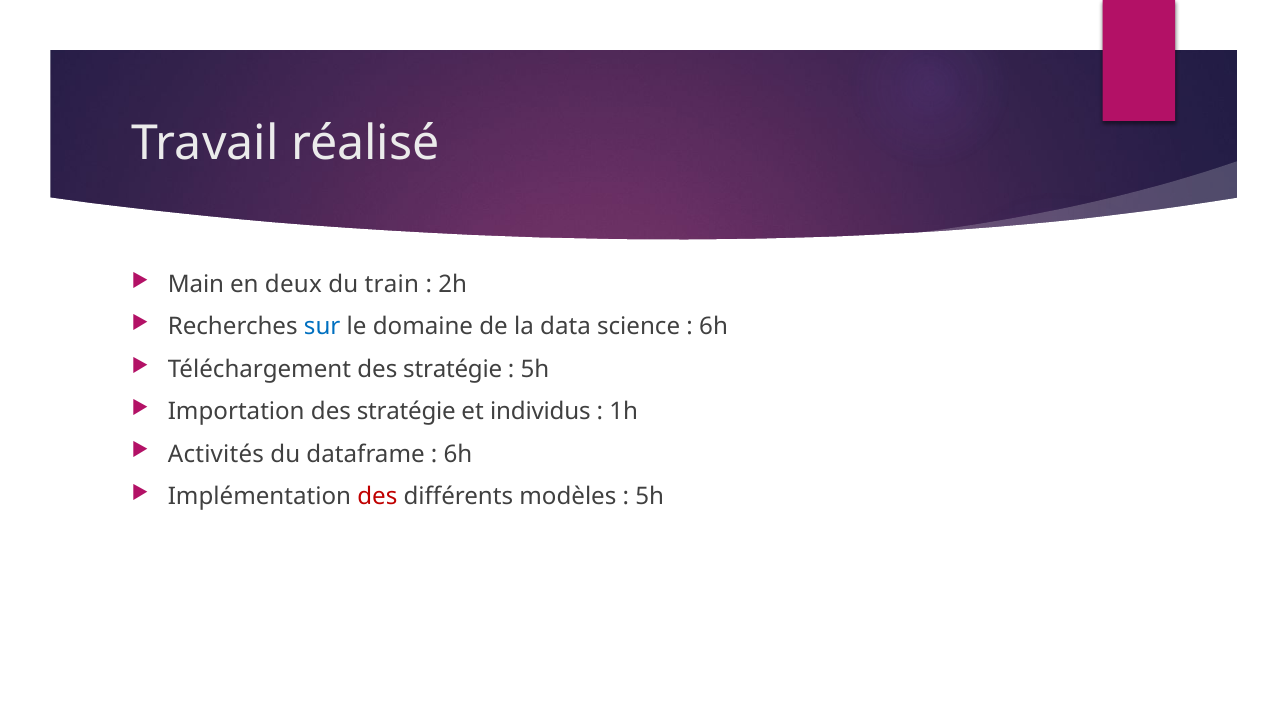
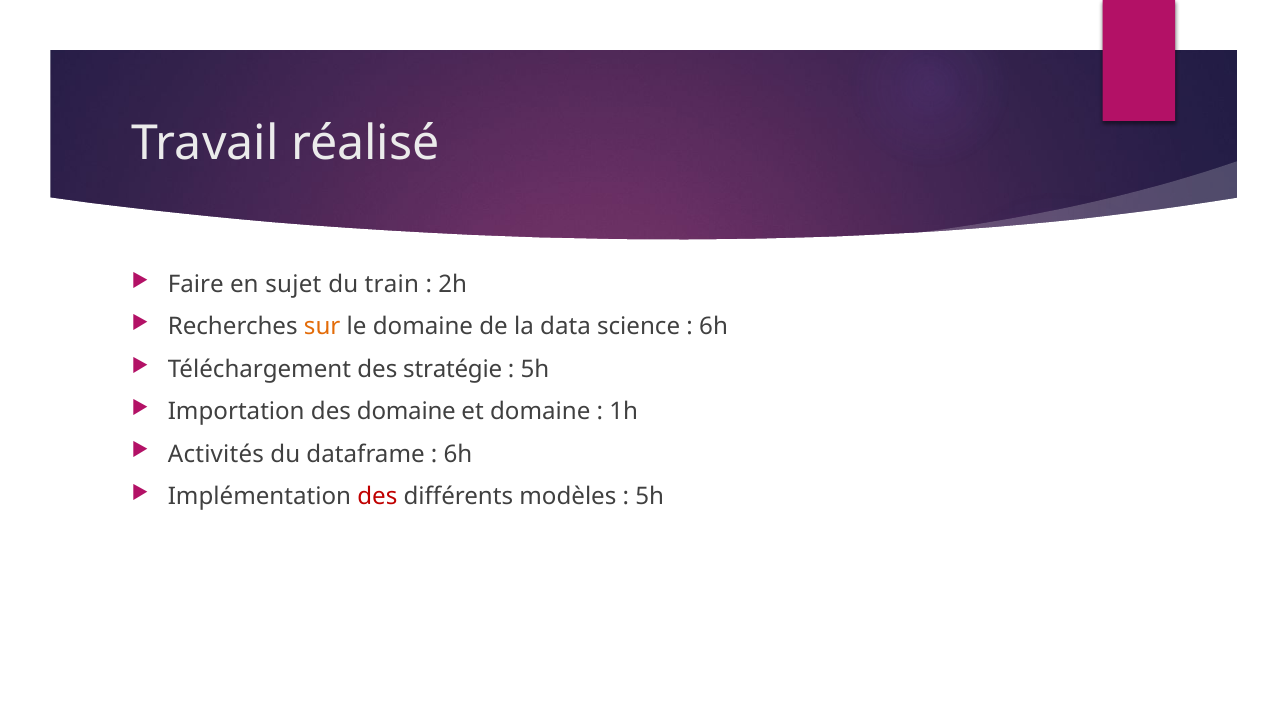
Main: Main -> Faire
deux: deux -> sujet
sur colour: blue -> orange
Importation des stratégie: stratégie -> domaine
et individus: individus -> domaine
